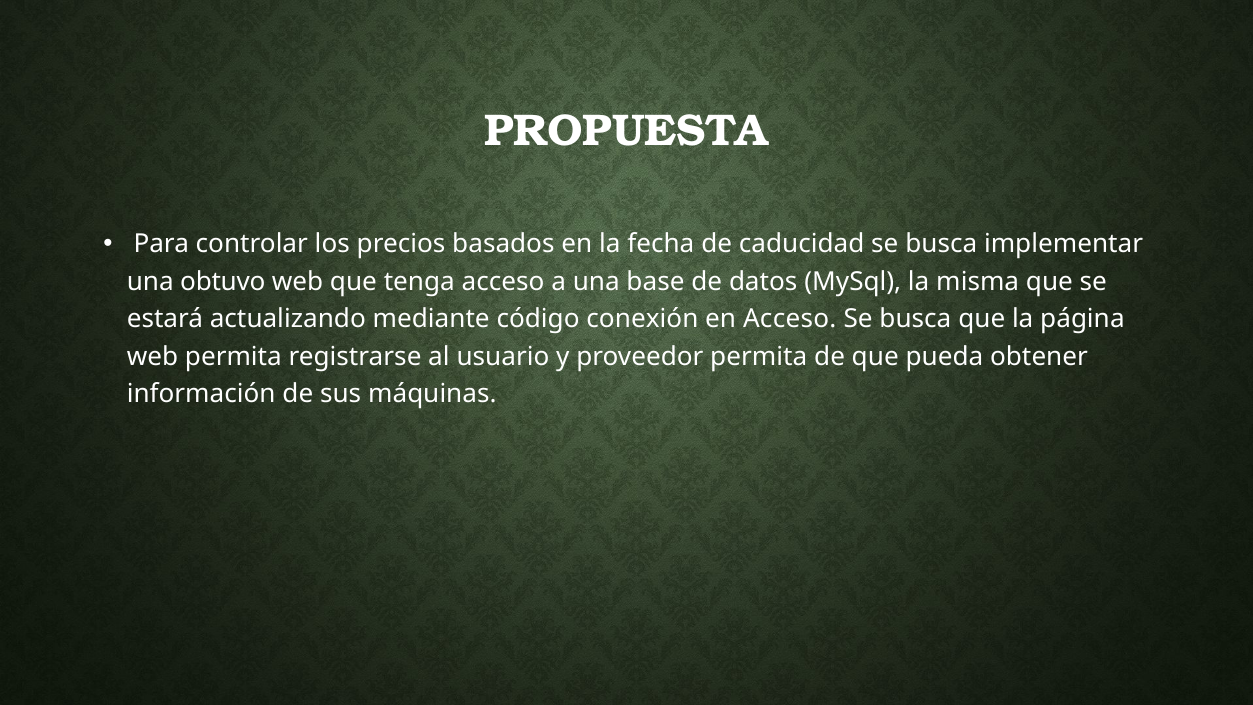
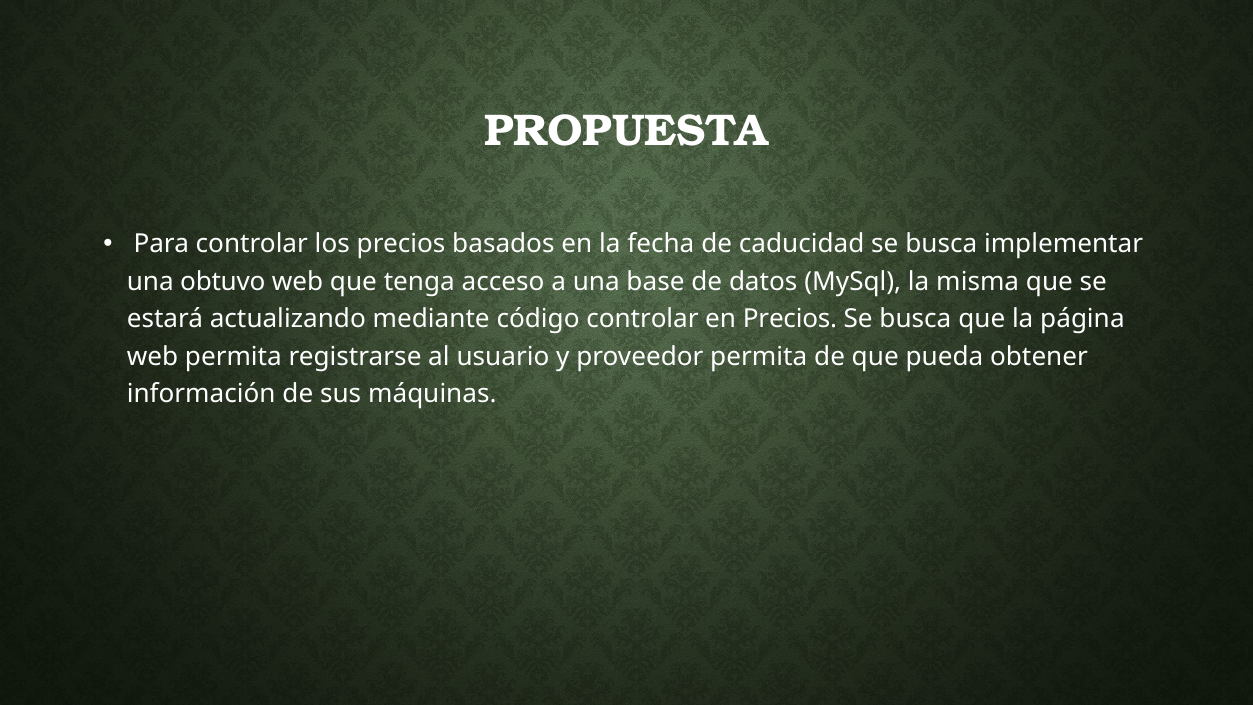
código conexión: conexión -> controlar
en Acceso: Acceso -> Precios
